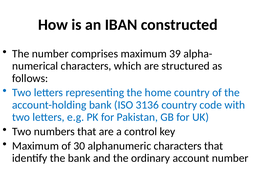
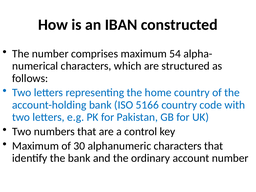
39: 39 -> 54
3136: 3136 -> 5166
